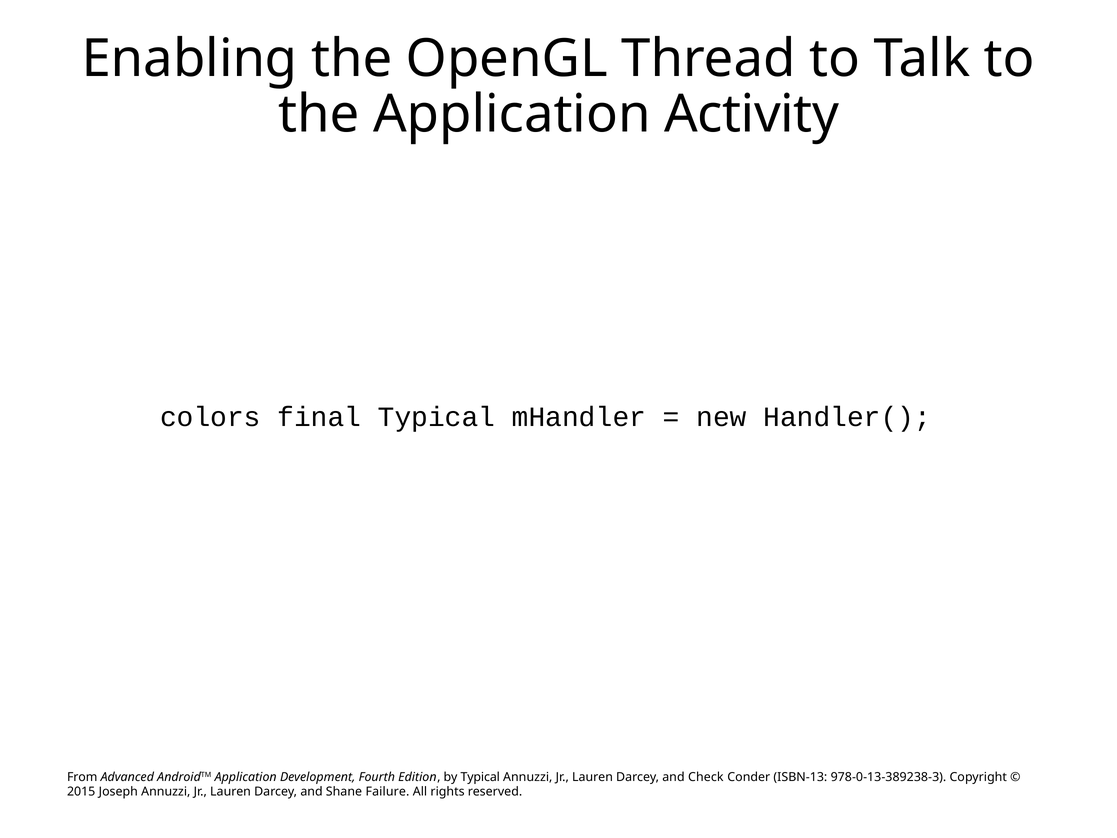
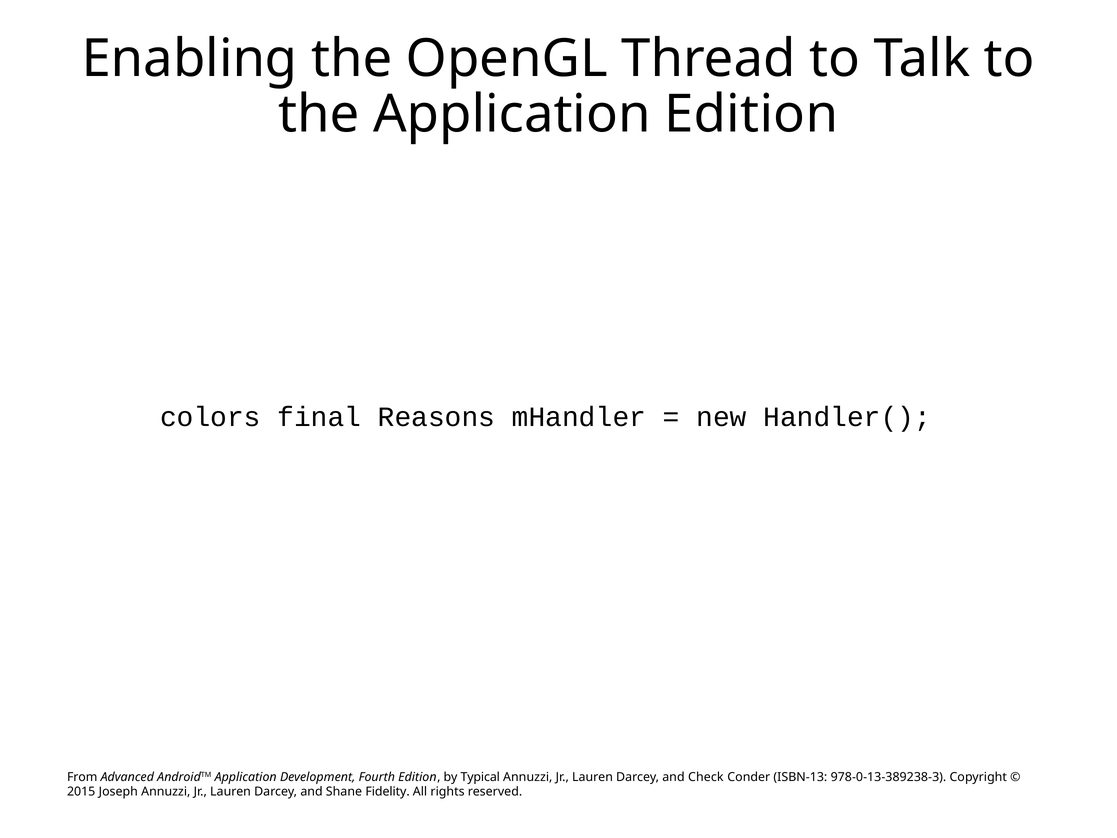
Application Activity: Activity -> Edition
final Typical: Typical -> Reasons
Failure: Failure -> Fidelity
